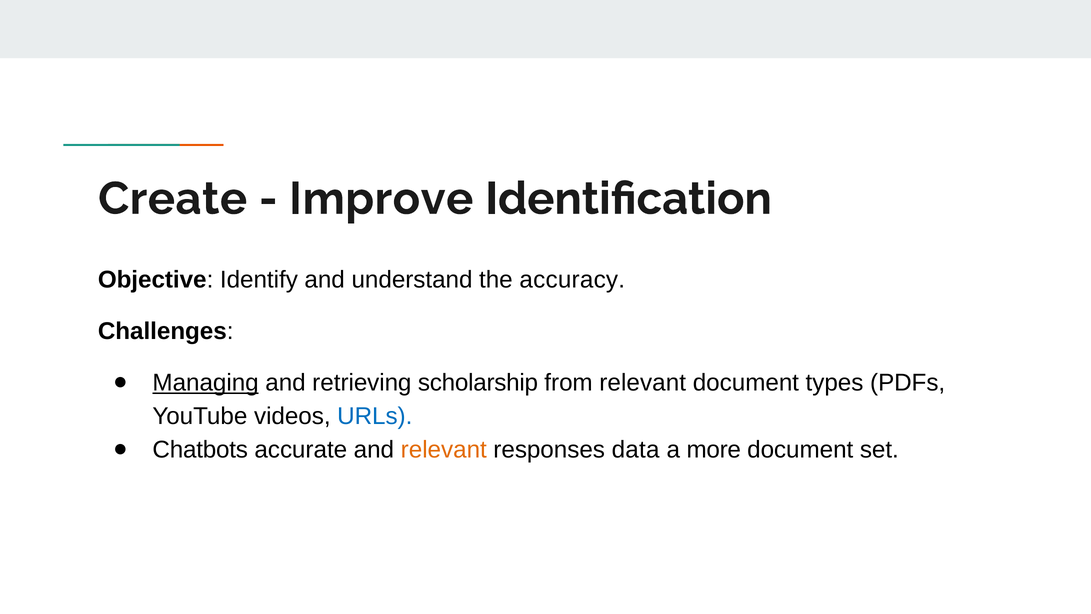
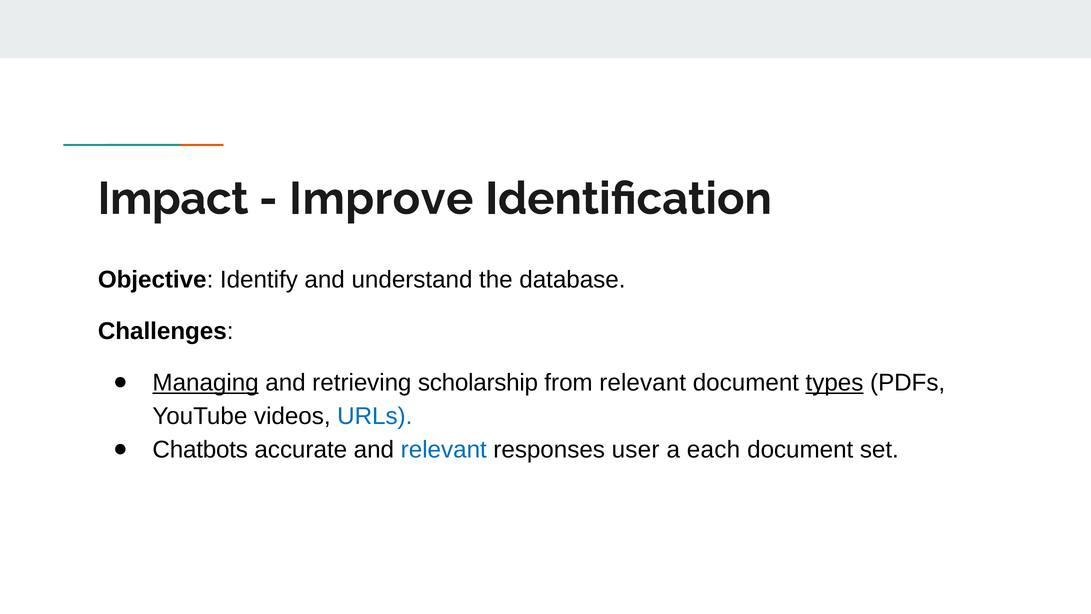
Create: Create -> Impact
accuracy: accuracy -> database
types underline: none -> present
relevant at (444, 449) colour: orange -> blue
data: data -> user
more: more -> each
